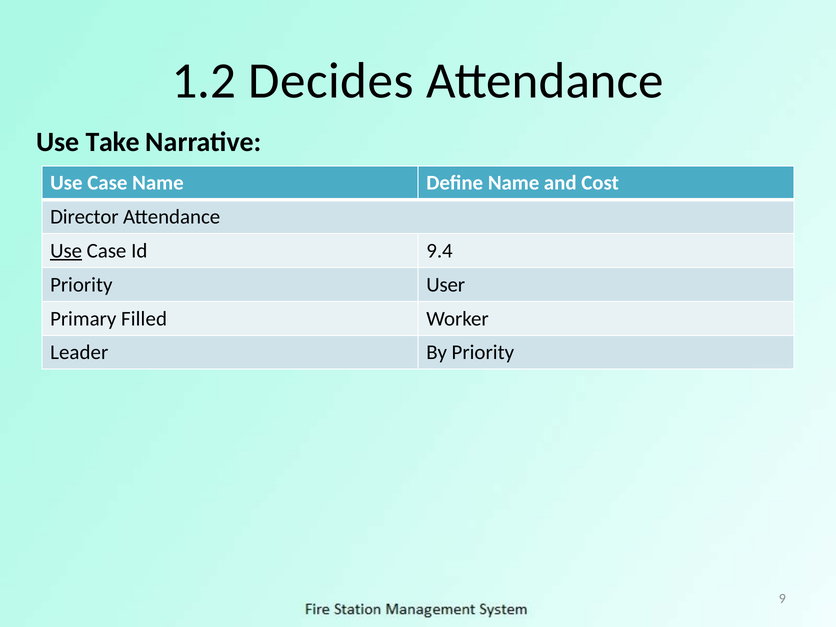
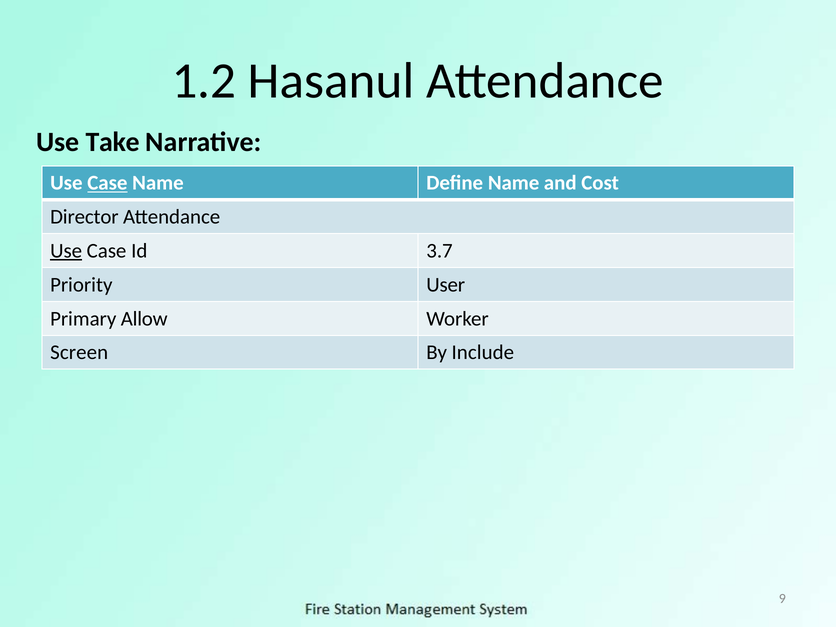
Decides: Decides -> Hasanul
Case at (107, 183) underline: none -> present
9.4: 9.4 -> 3.7
Filled: Filled -> Allow
Leader: Leader -> Screen
By Priority: Priority -> Include
